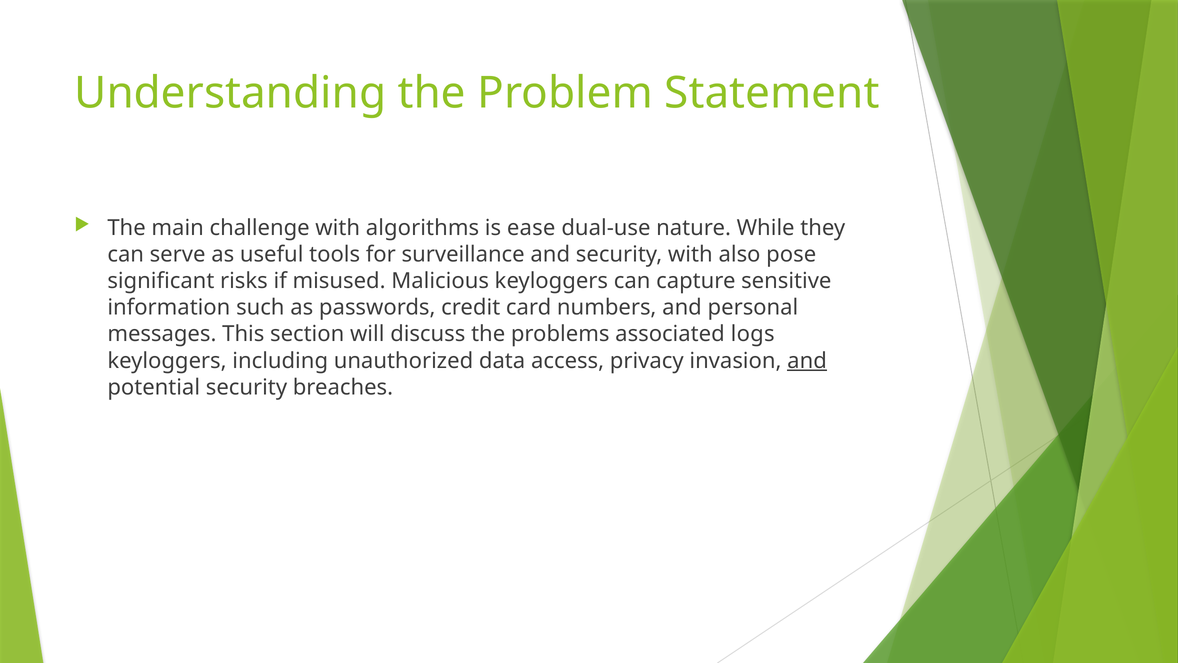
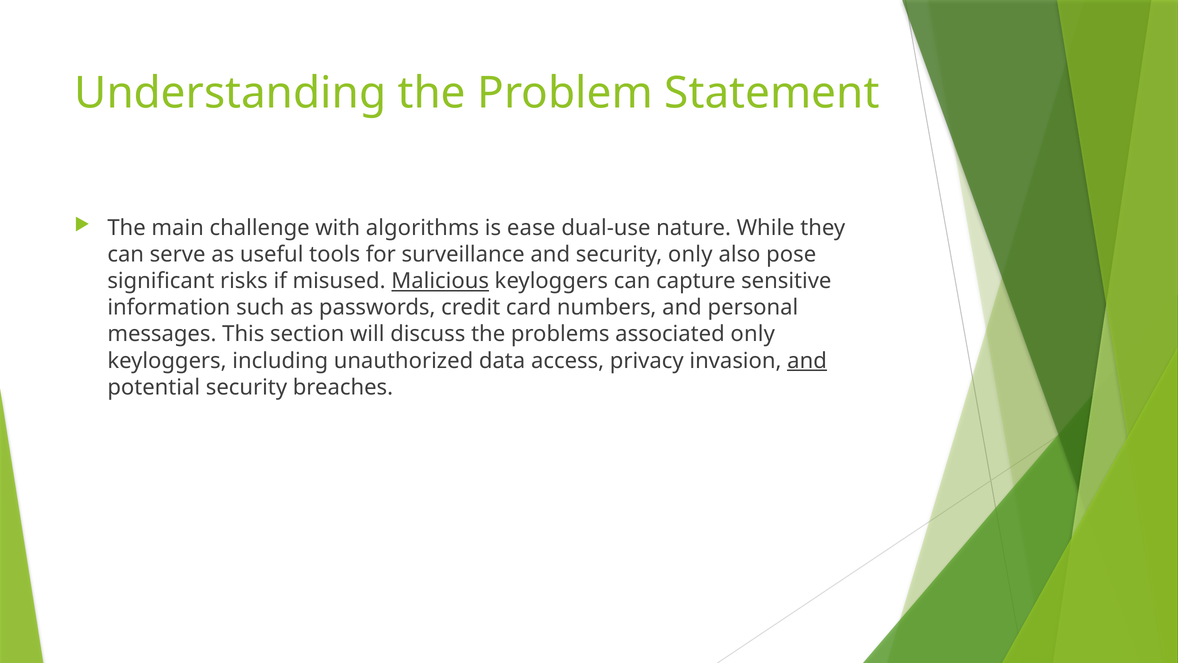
security with: with -> only
Malicious underline: none -> present
associated logs: logs -> only
